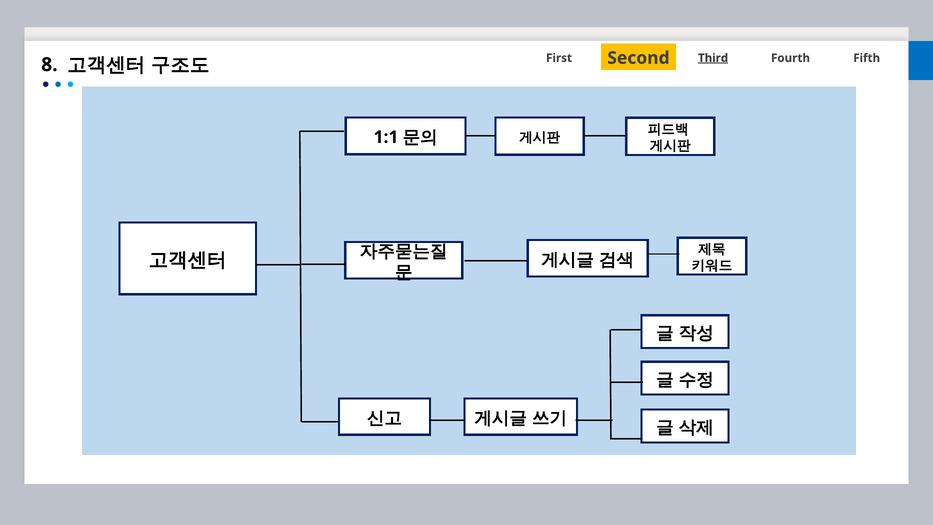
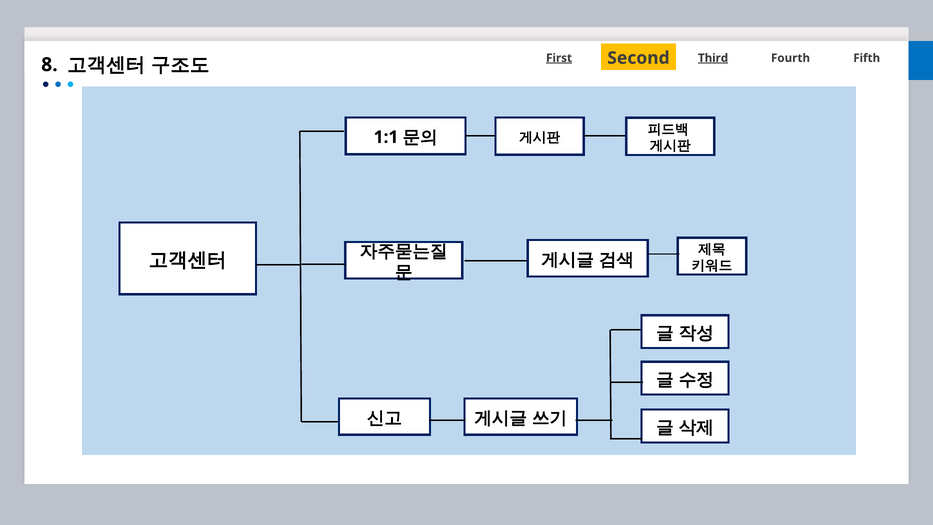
First underline: none -> present
